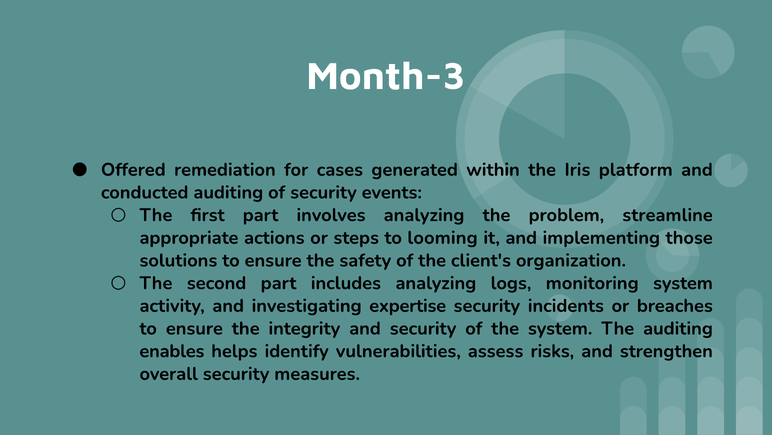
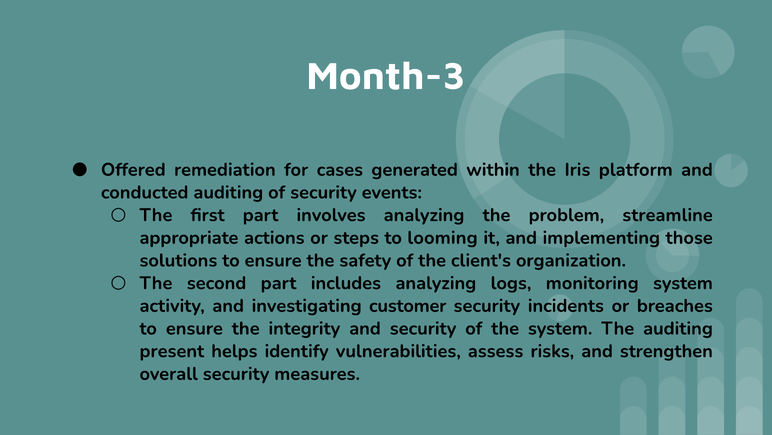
expertise: expertise -> customer
enables: enables -> present
